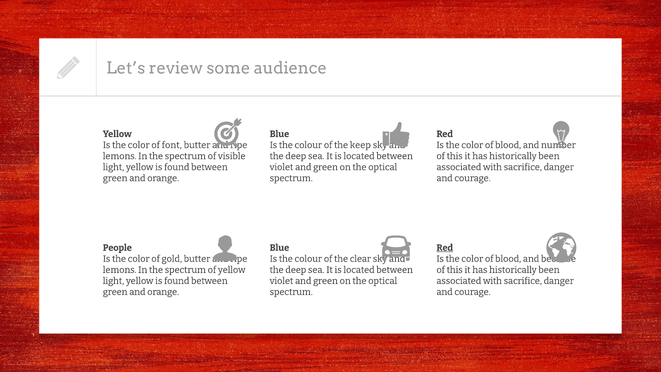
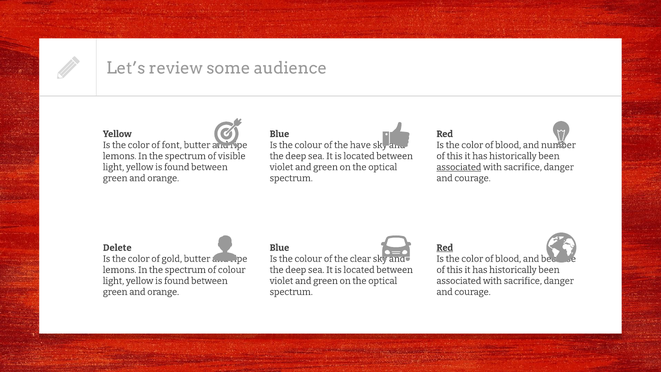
keep: keep -> have
associated at (459, 167) underline: none -> present
People: People -> Delete
of yellow: yellow -> colour
